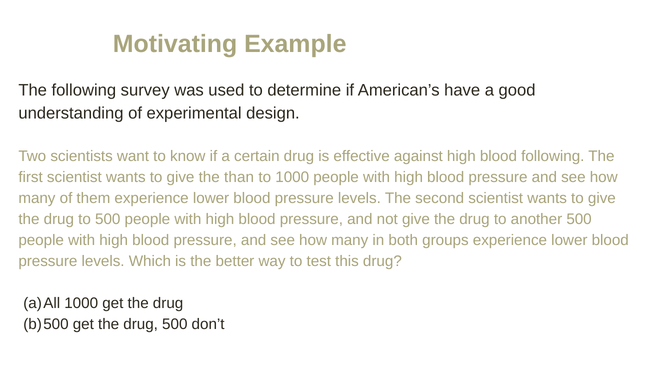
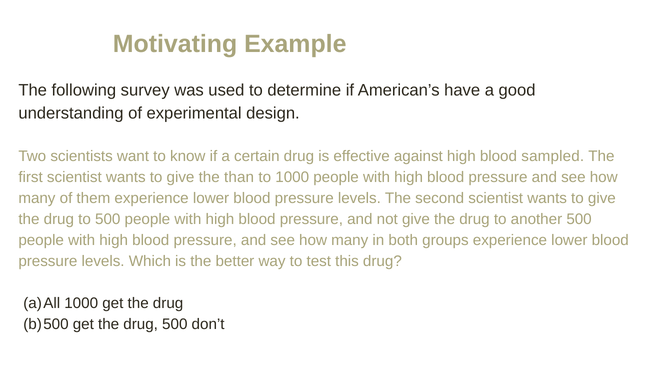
blood following: following -> sampled
